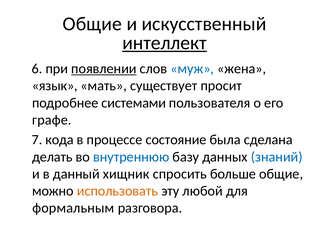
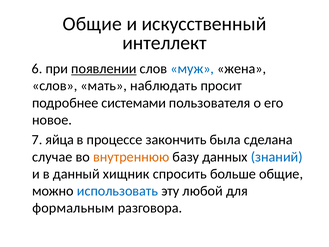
интеллект underline: present -> none
язык at (55, 86): язык -> слов
существует: существует -> наблюдать
графе: графе -> новое
кода: кода -> яйца
состояние: состояние -> закончить
делать: делать -> случае
внутреннюю colour: blue -> orange
использовать colour: orange -> blue
